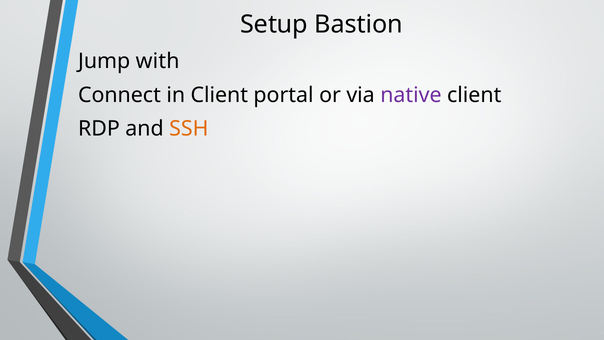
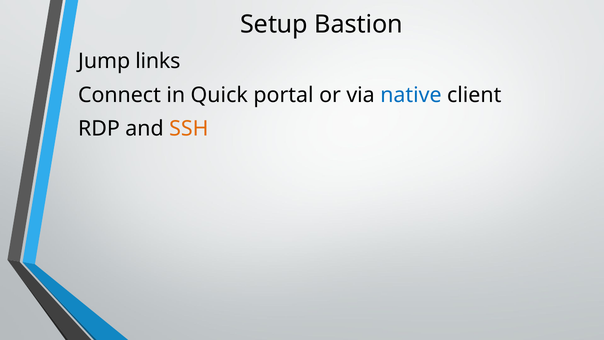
with: with -> links
in Client: Client -> Quick
native colour: purple -> blue
